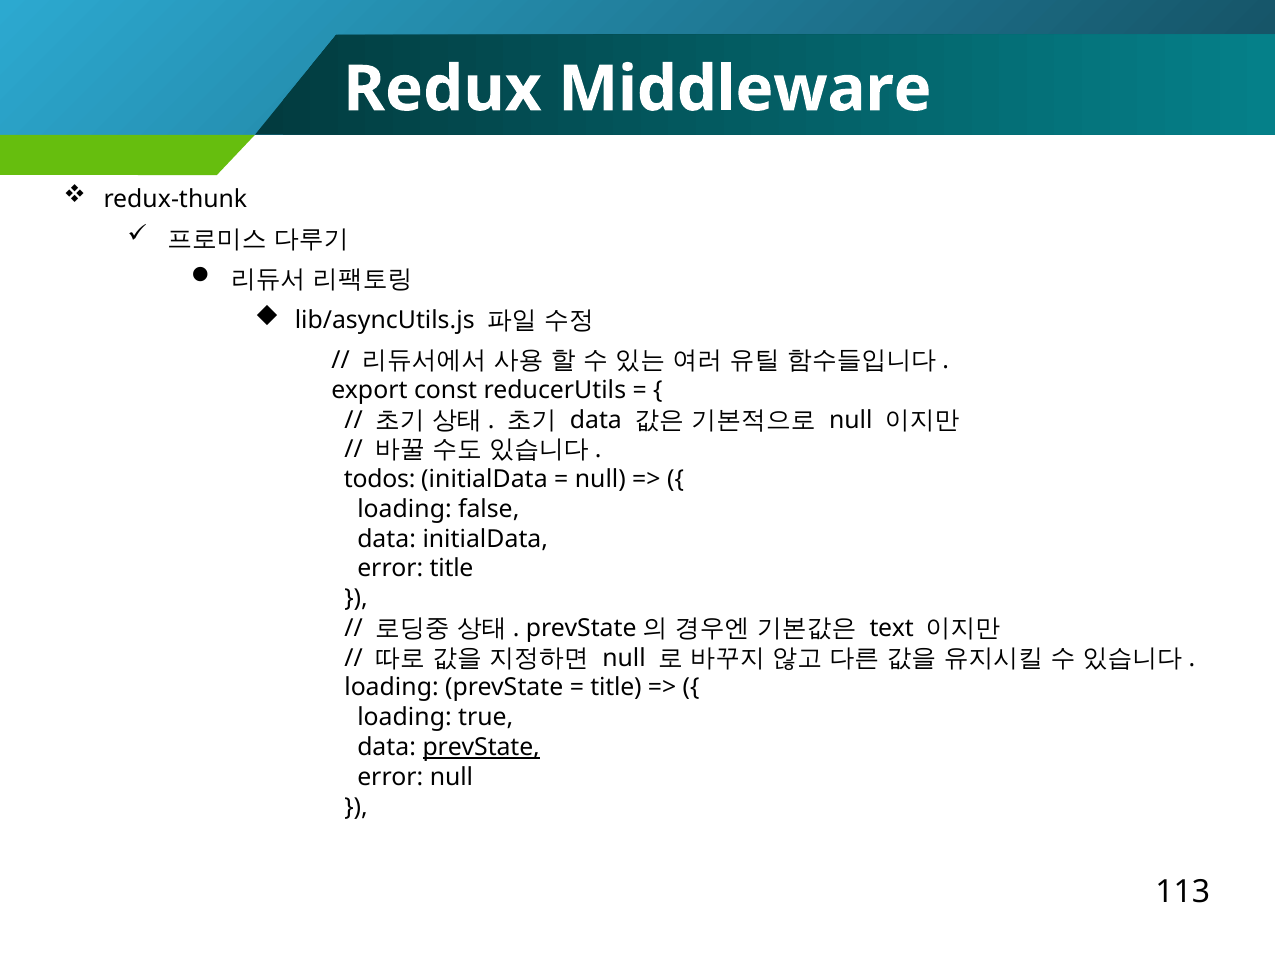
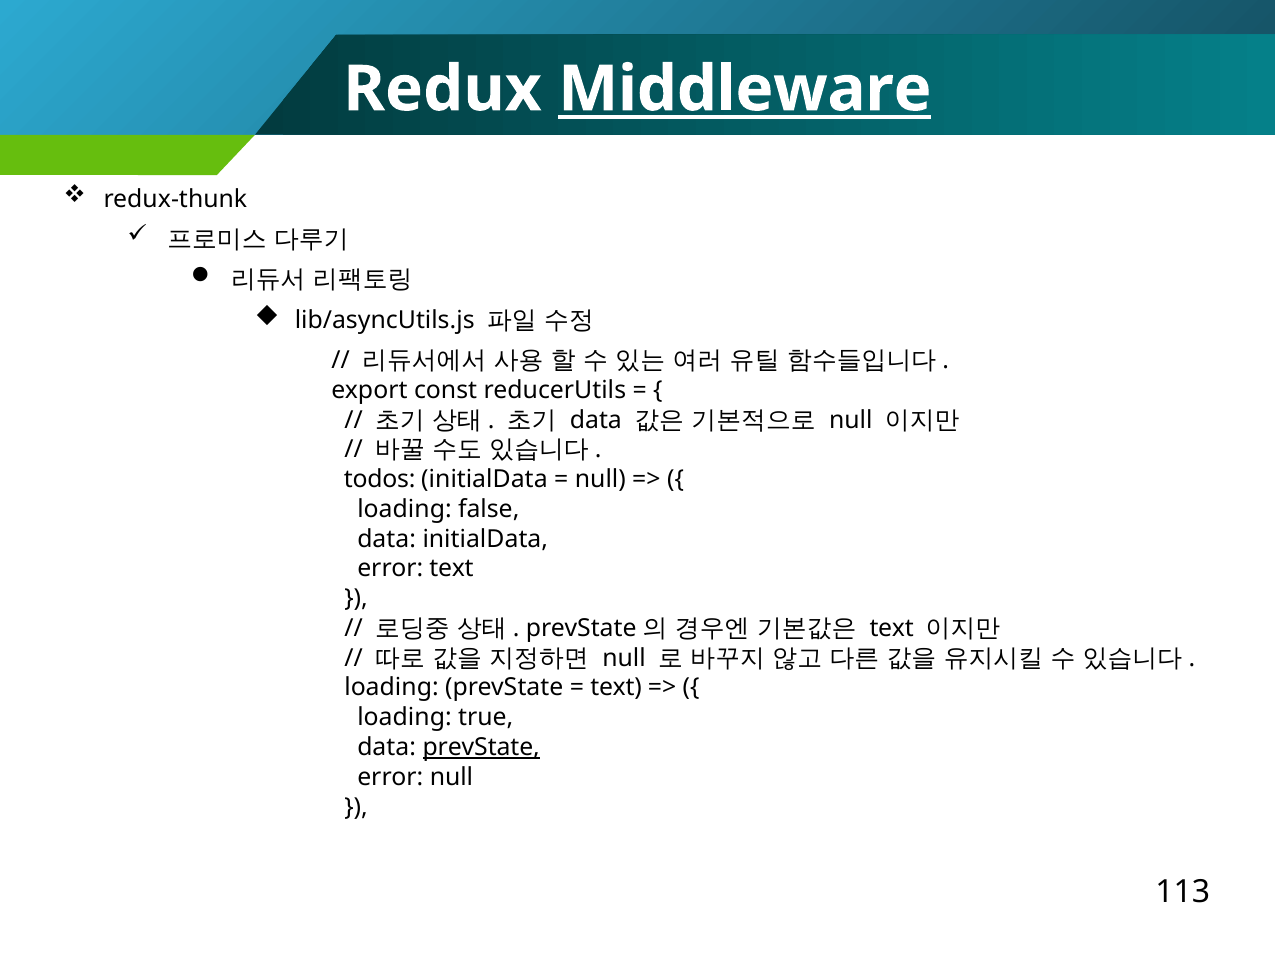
Middleware underline: none -> present
error title: title -> text
title at (616, 688): title -> text
